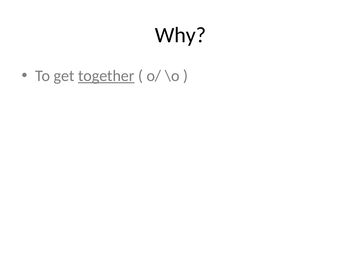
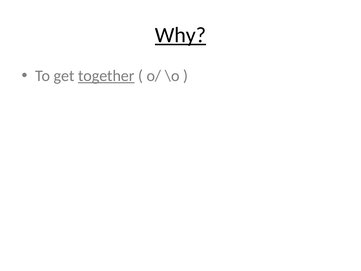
Why underline: none -> present
